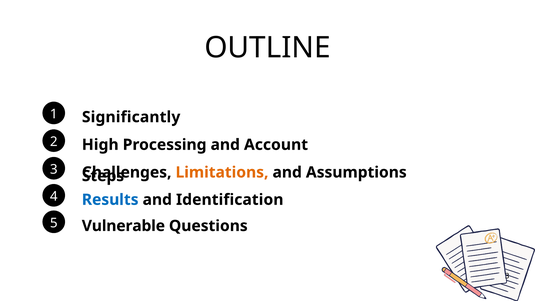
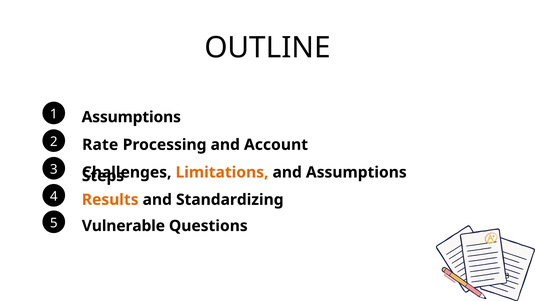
Significantly at (131, 117): Significantly -> Assumptions
High: High -> Rate
Results colour: blue -> orange
Identification: Identification -> Standardizing
